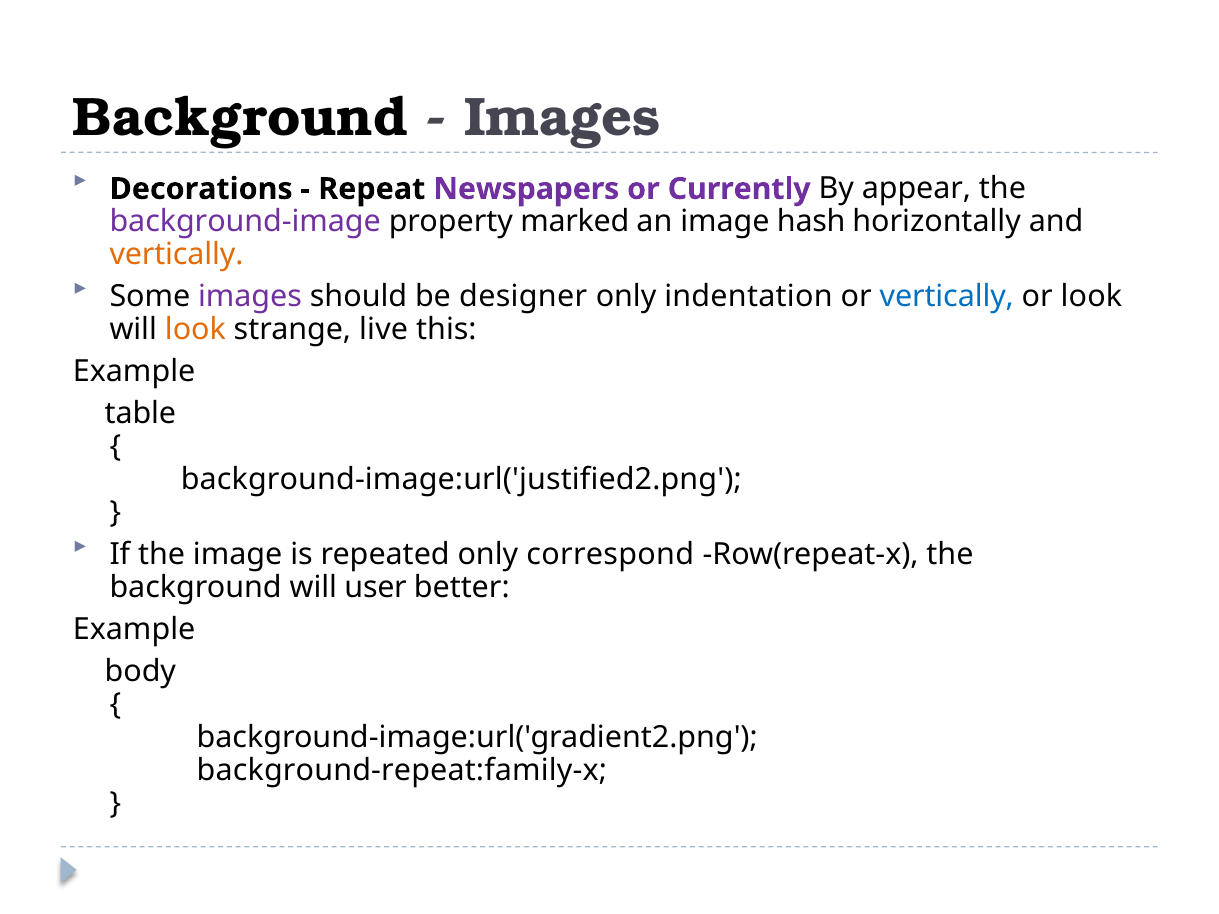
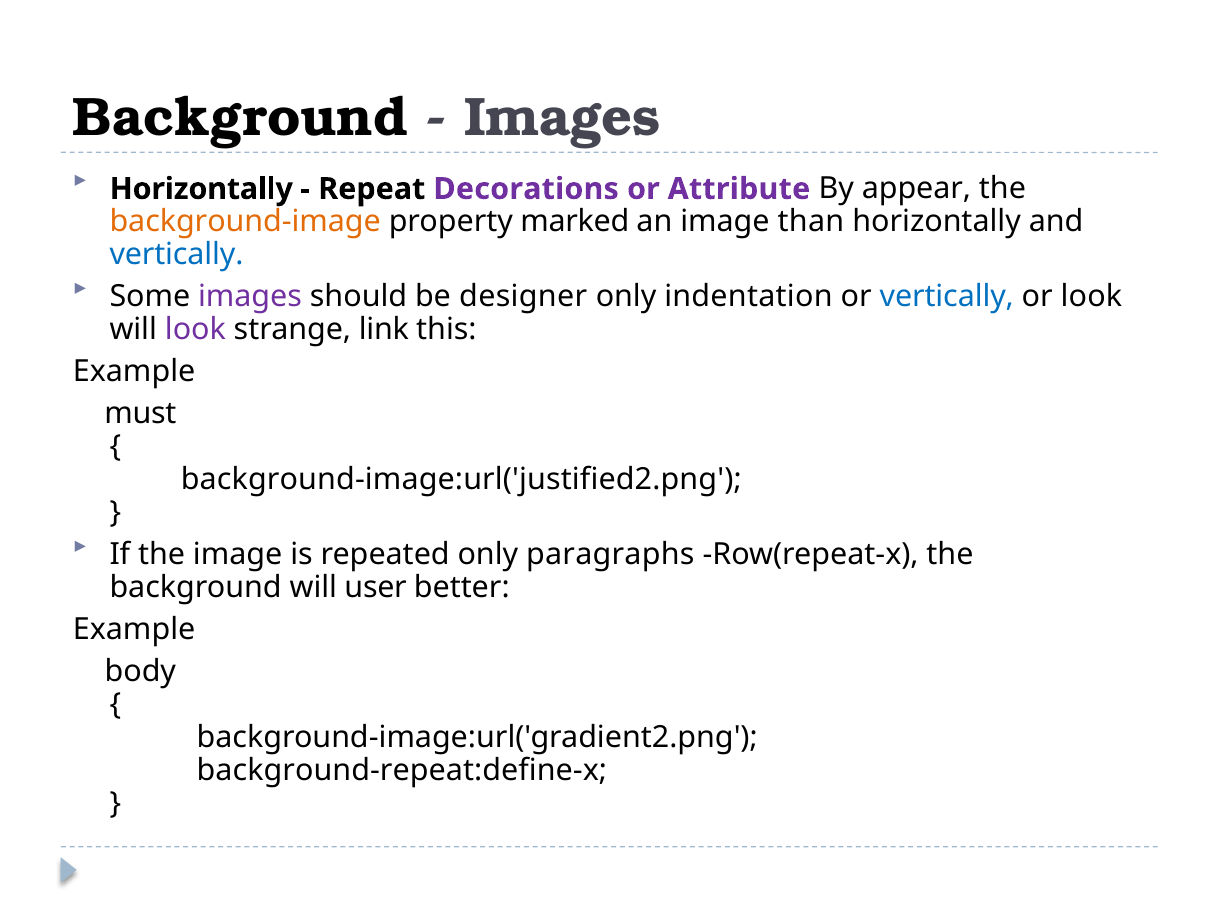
Decorations at (201, 189): Decorations -> Horizontally
Newspapers: Newspapers -> Decorations
Currently: Currently -> Attribute
background-image colour: purple -> orange
hash: hash -> than
vertically at (176, 255) colour: orange -> blue
look at (195, 330) colour: orange -> purple
live: live -> link
table: table -> must
correspond: correspond -> paragraphs
background-repeat:family-x: background-repeat:family-x -> background-repeat:define-x
